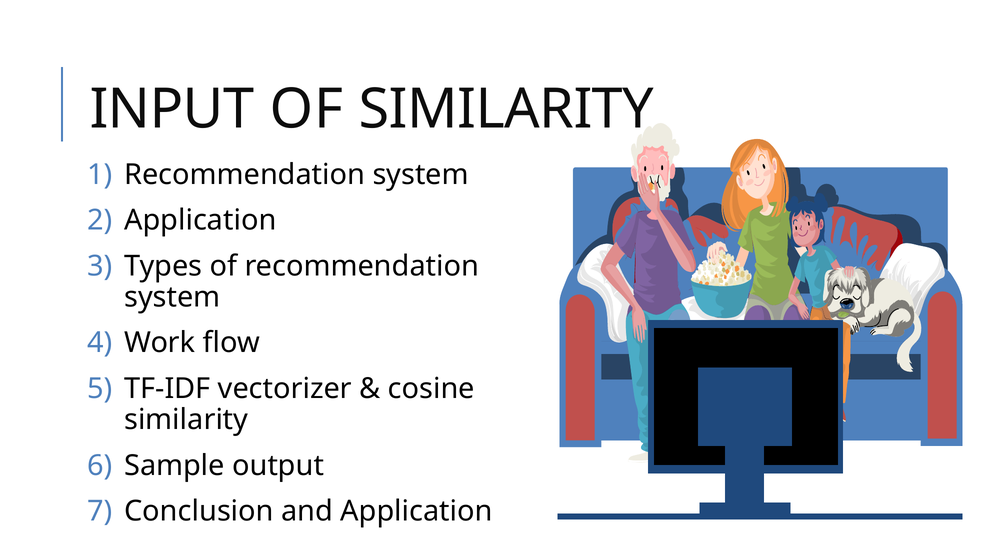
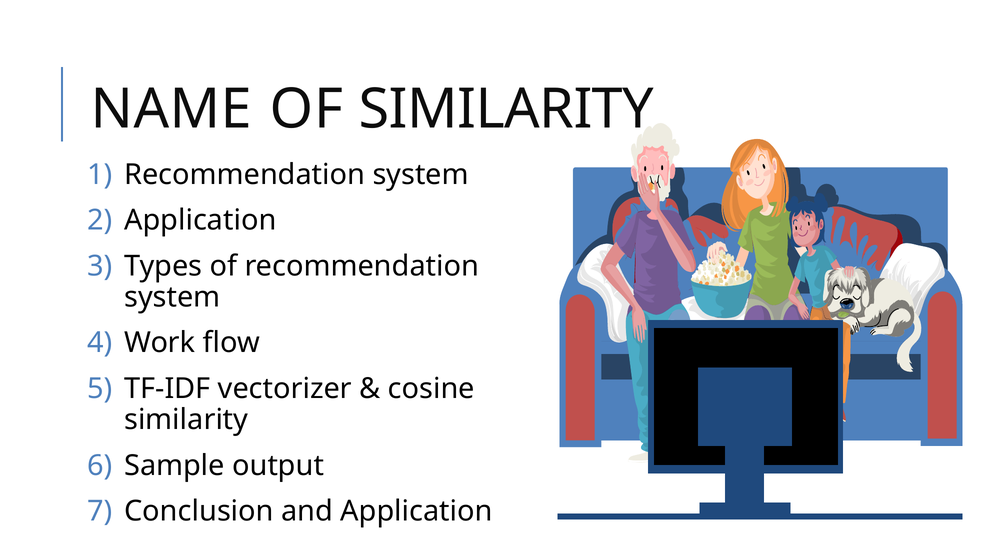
INPUT: INPUT -> NAME
